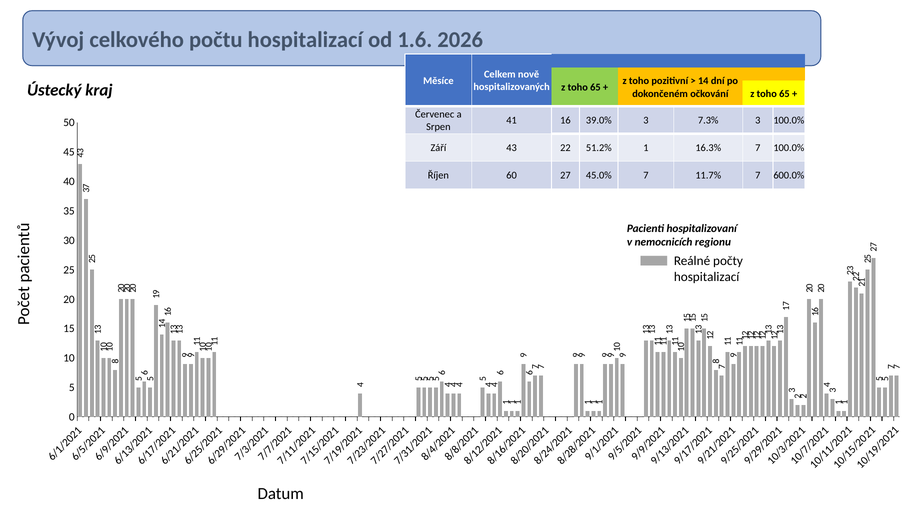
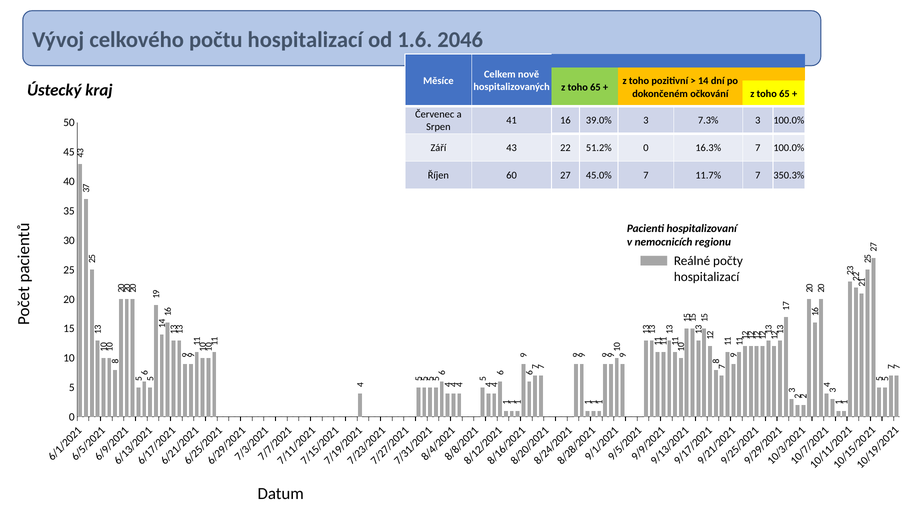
2026: 2026 -> 2046
51.2% 1: 1 -> 0
600.0%: 600.0% -> 350.3%
